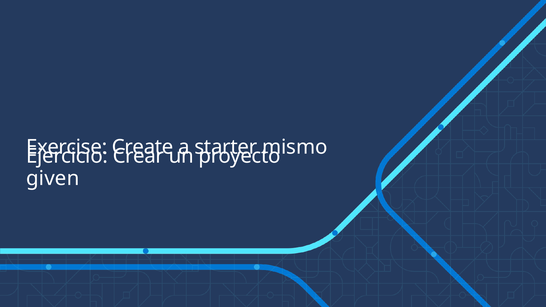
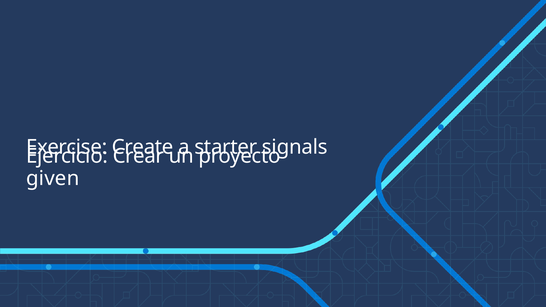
mismo: mismo -> signals
